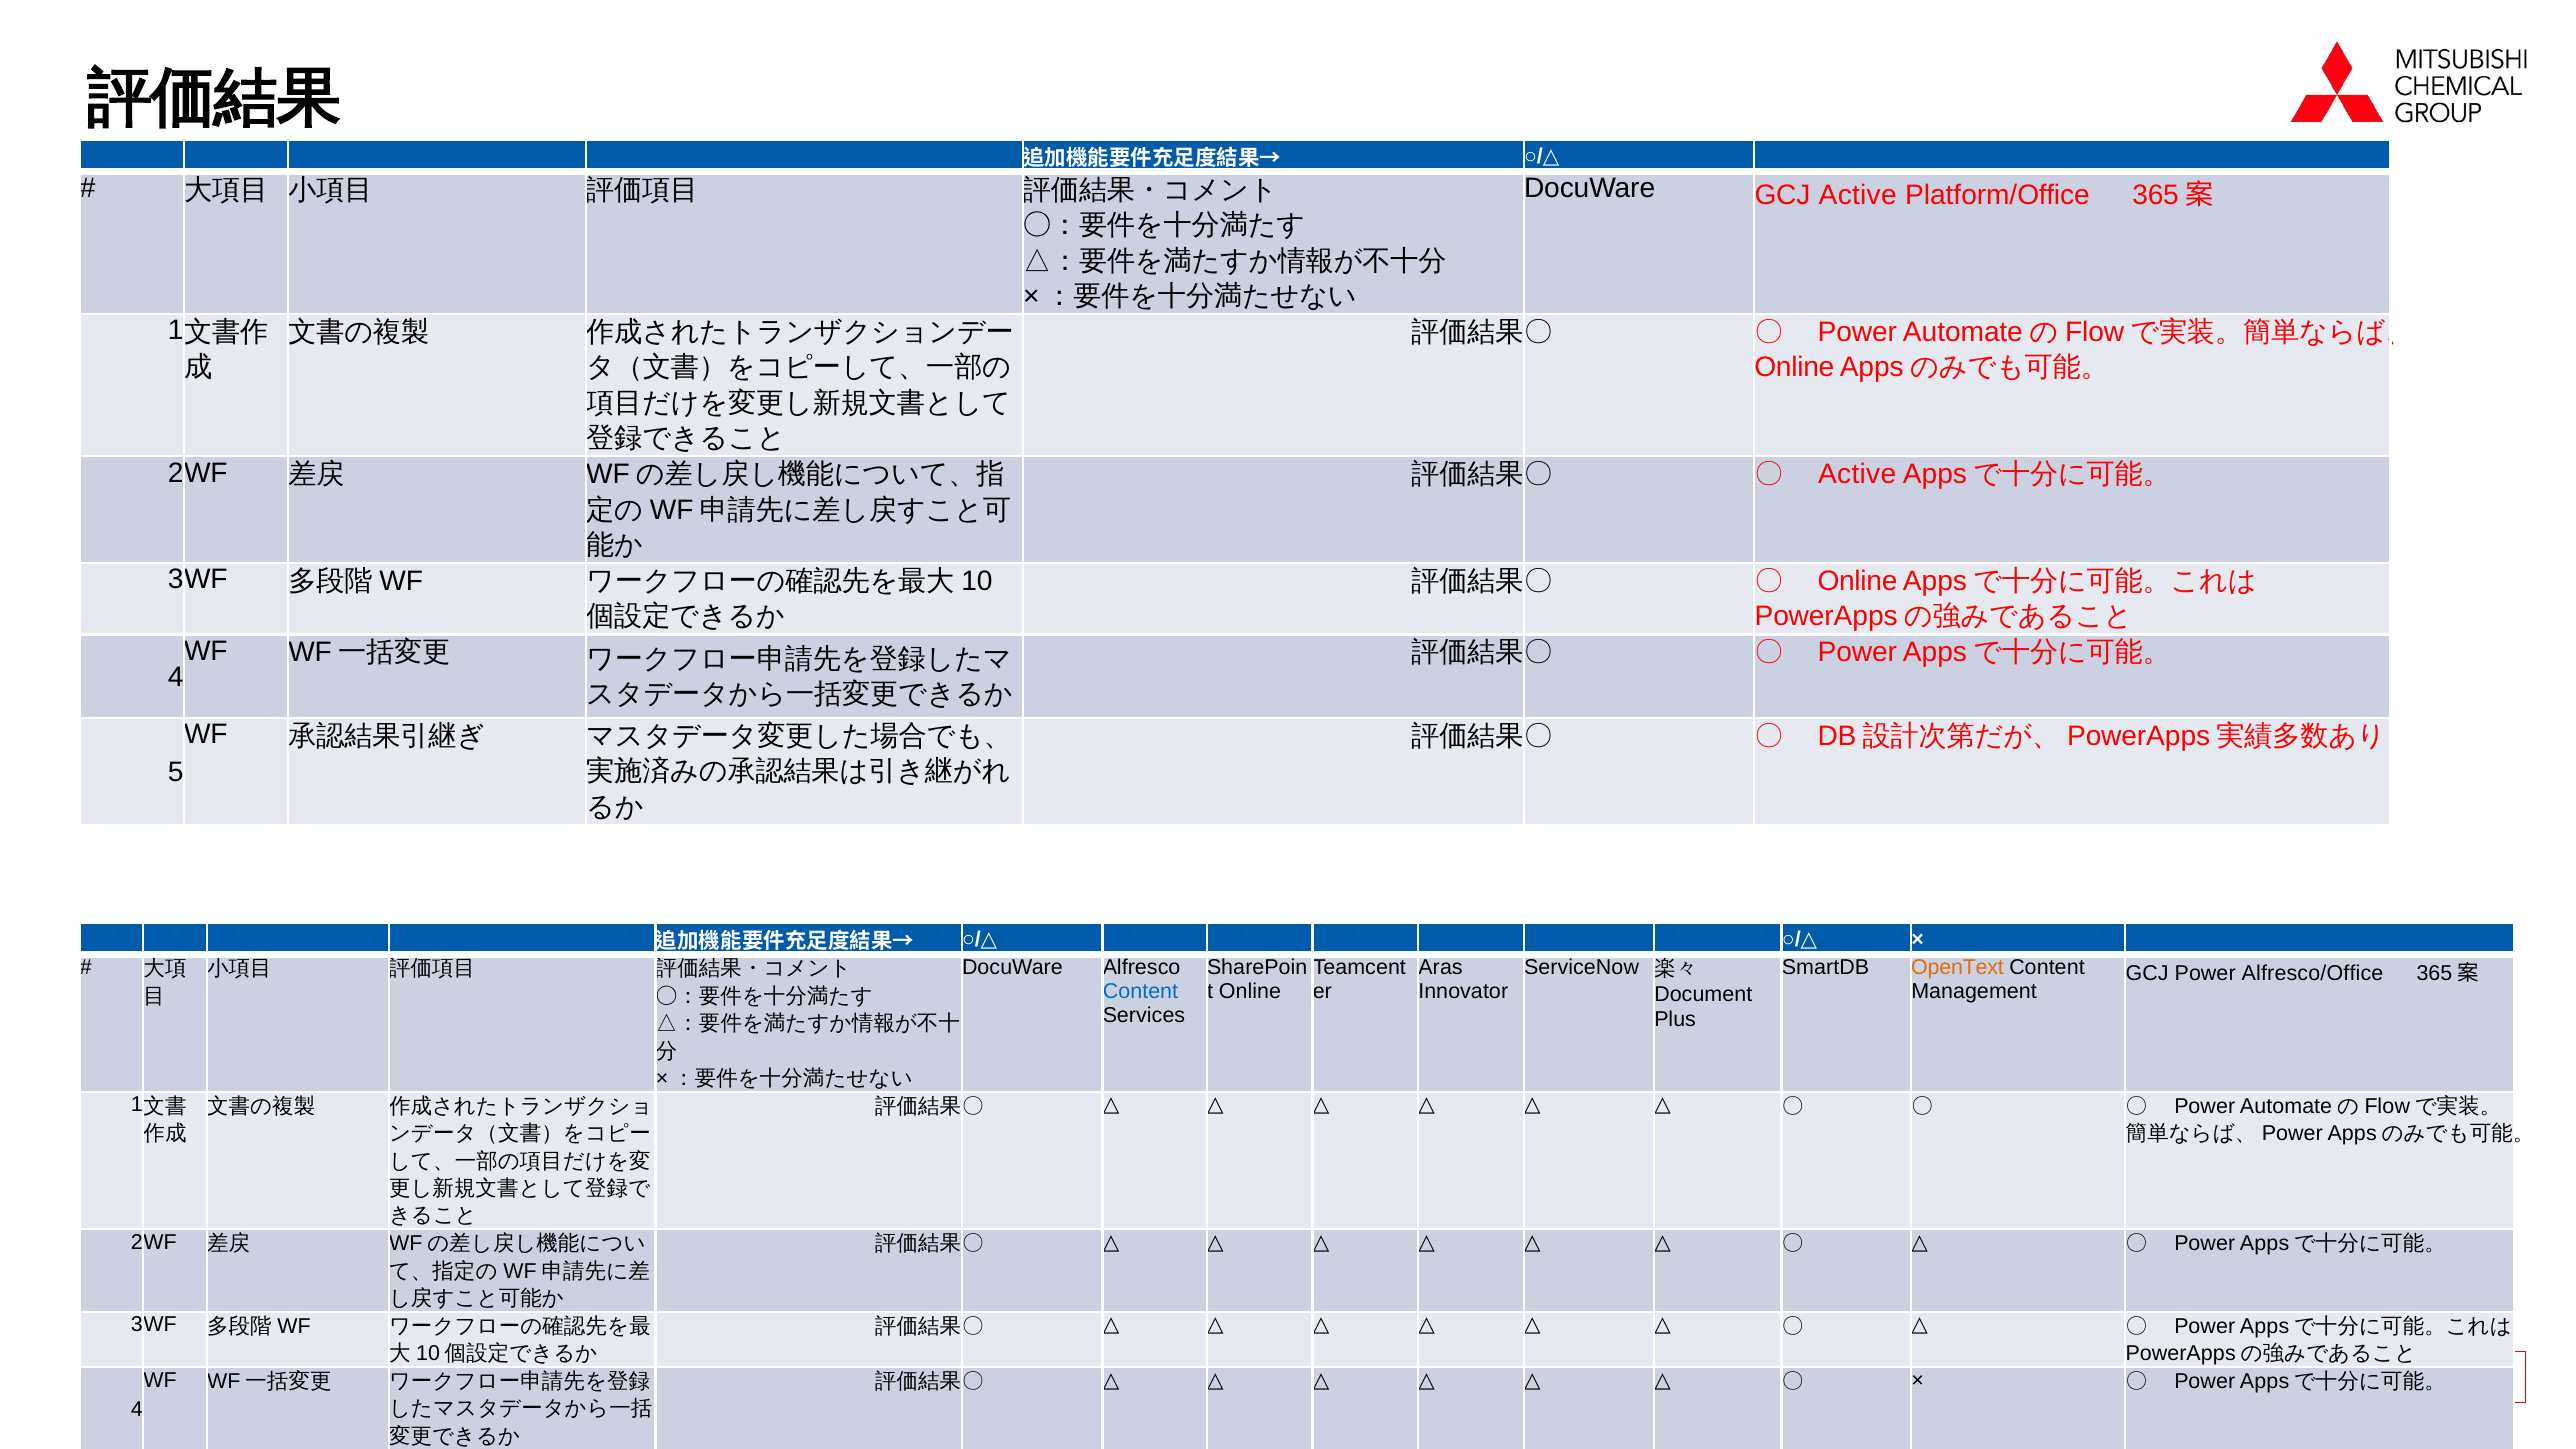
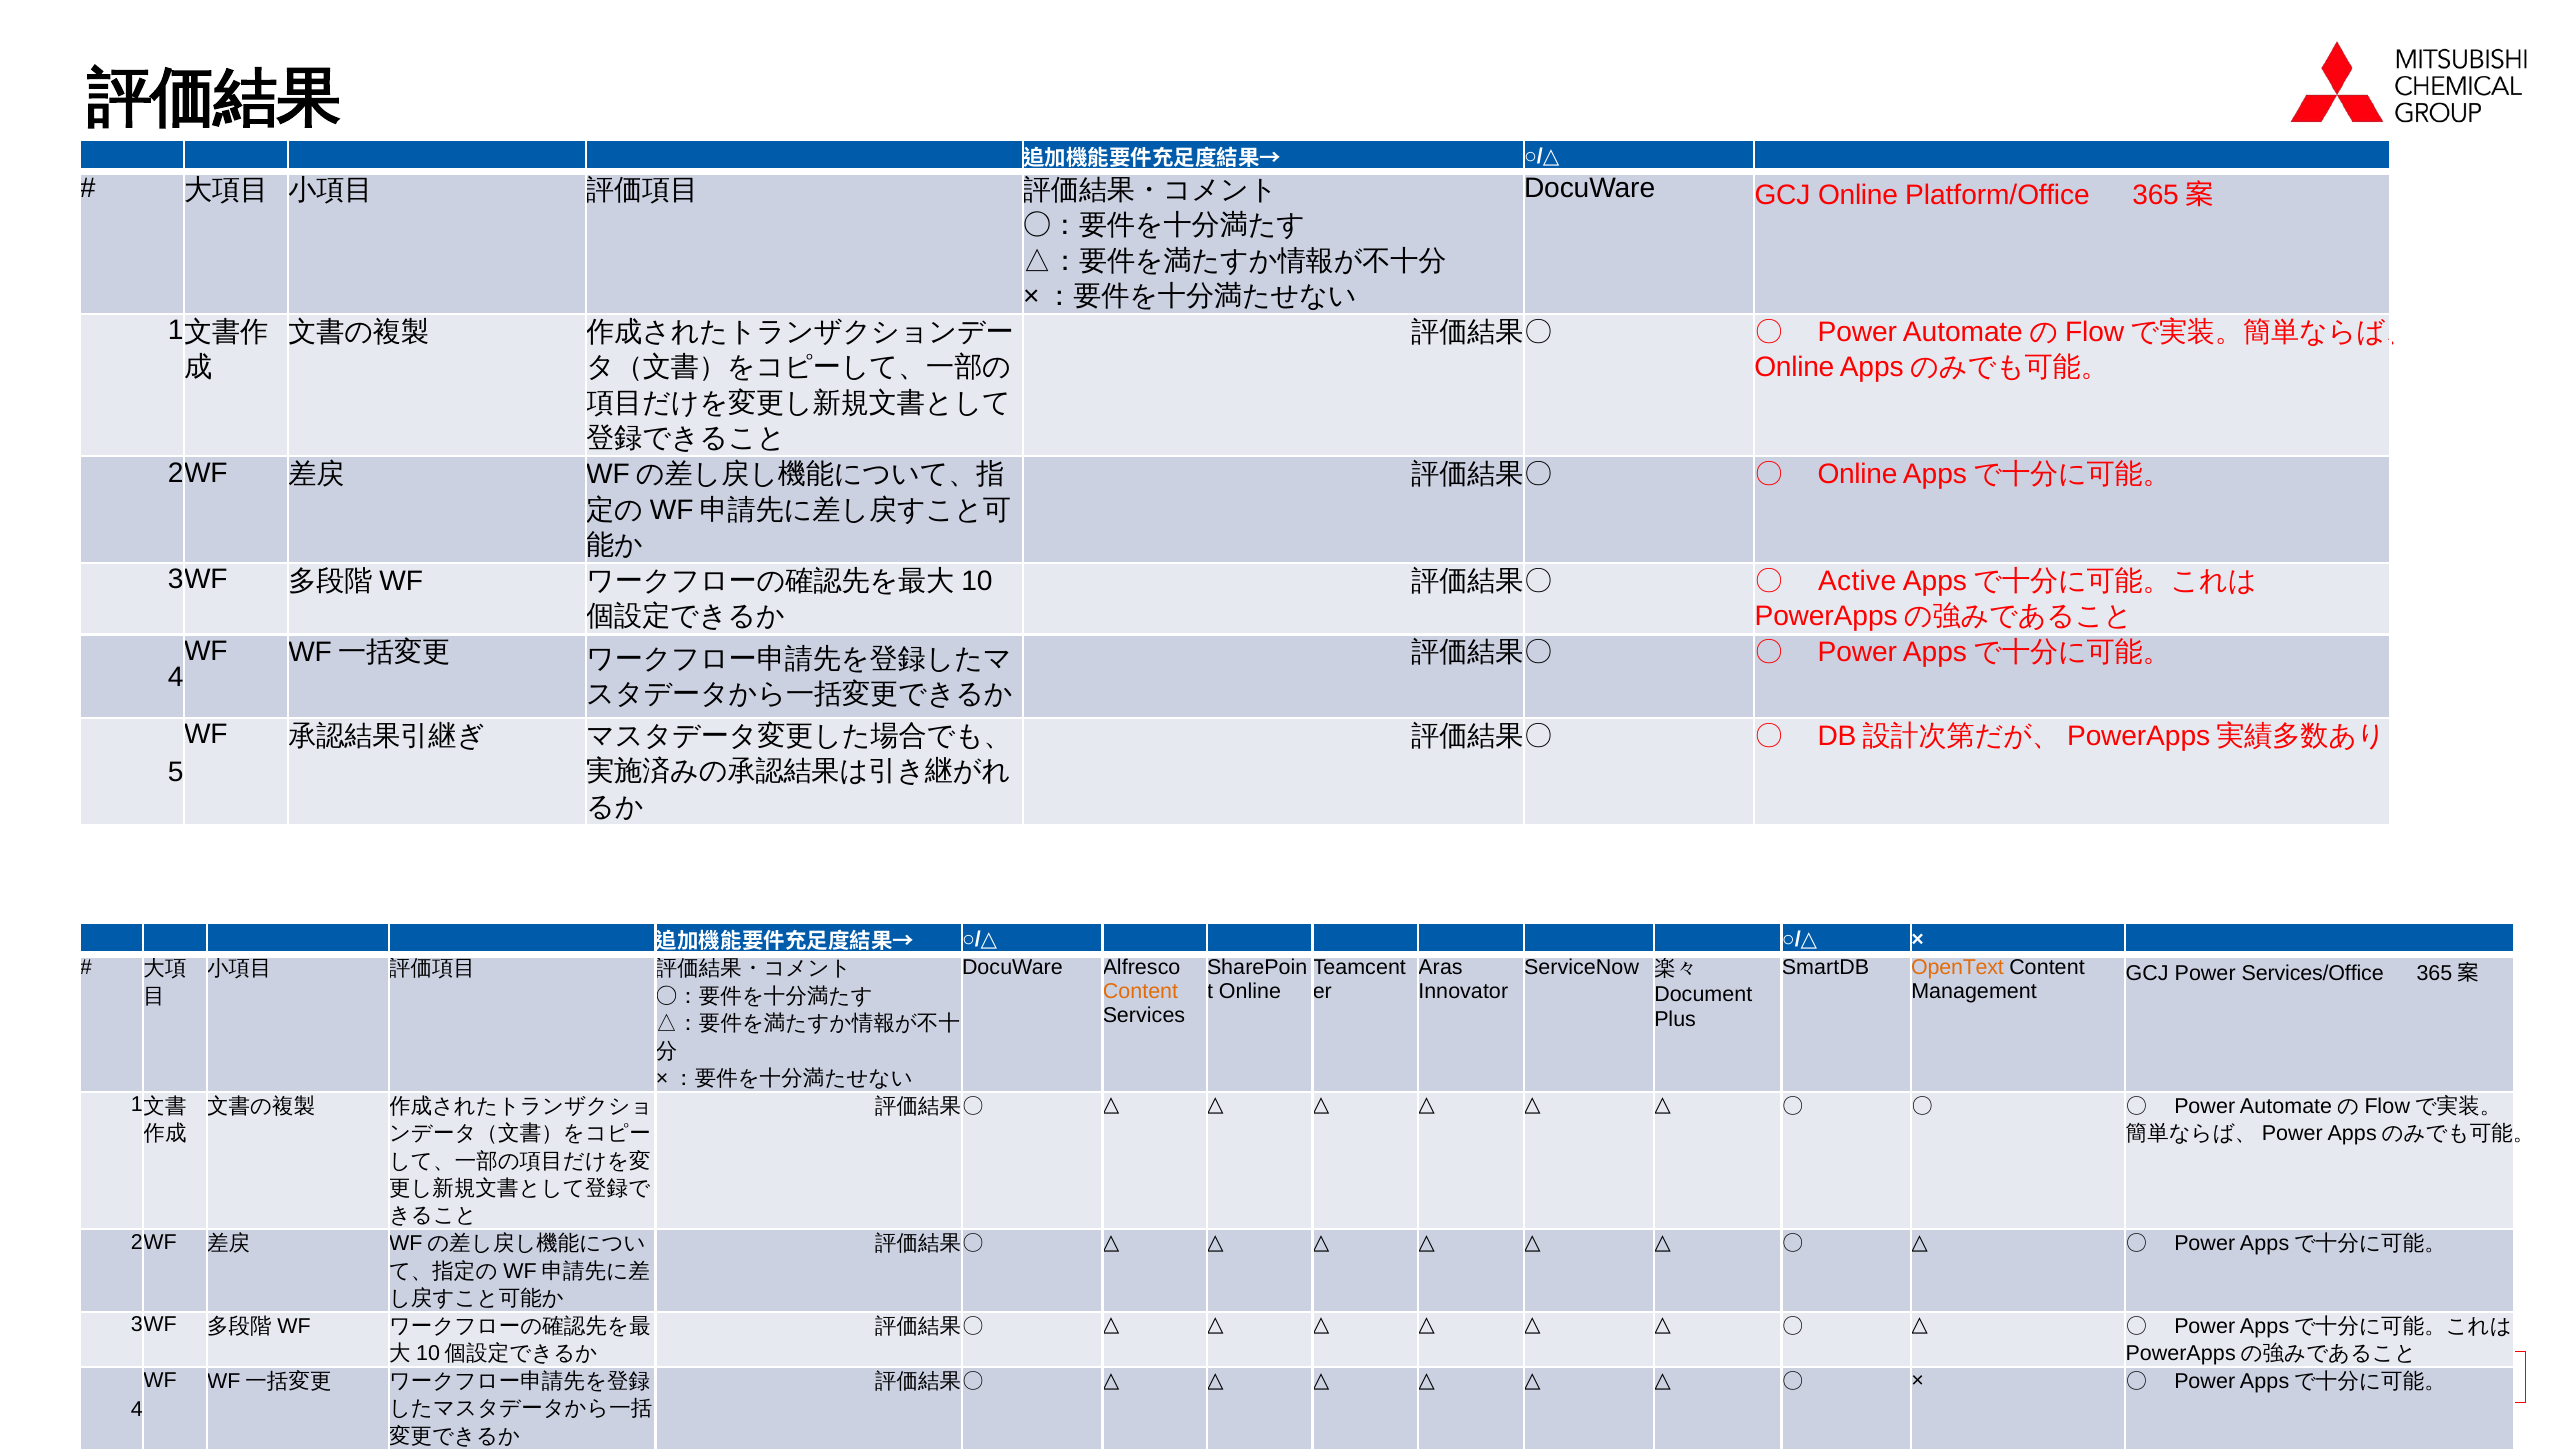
GCJ Active: Active -> Online
〇 Active: Active -> Online
〇 Online: Online -> Active
Alfresco/Office: Alfresco/Office -> Services/Office
Content at (1140, 992) colour: blue -> orange
